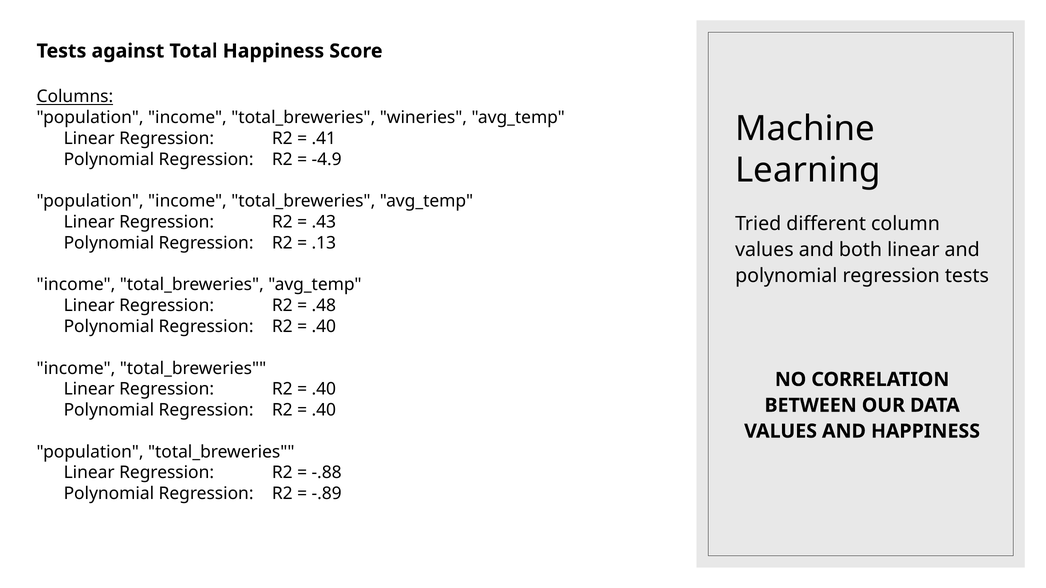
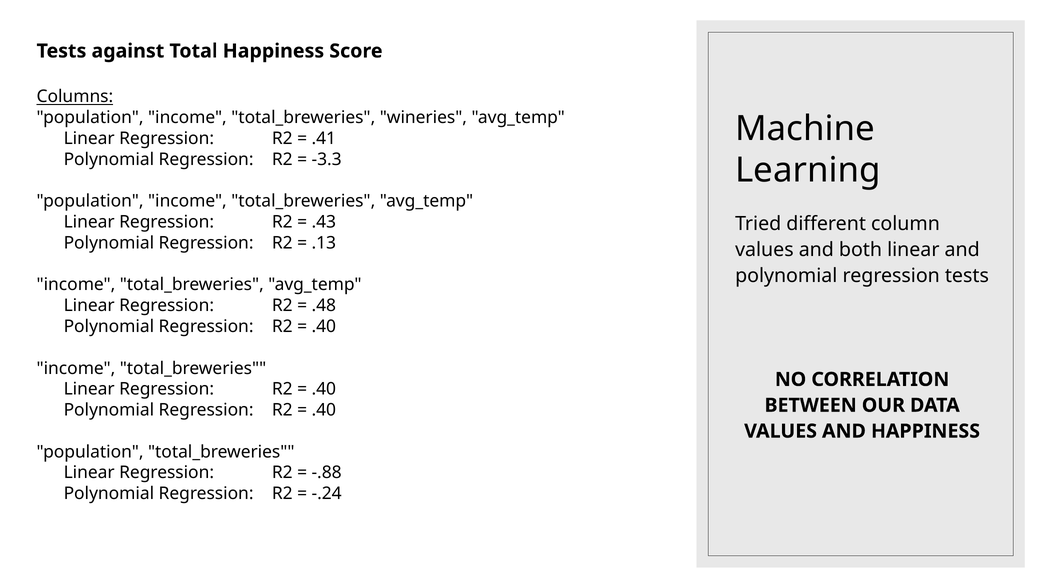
-4.9: -4.9 -> -3.3
-.89: -.89 -> -.24
